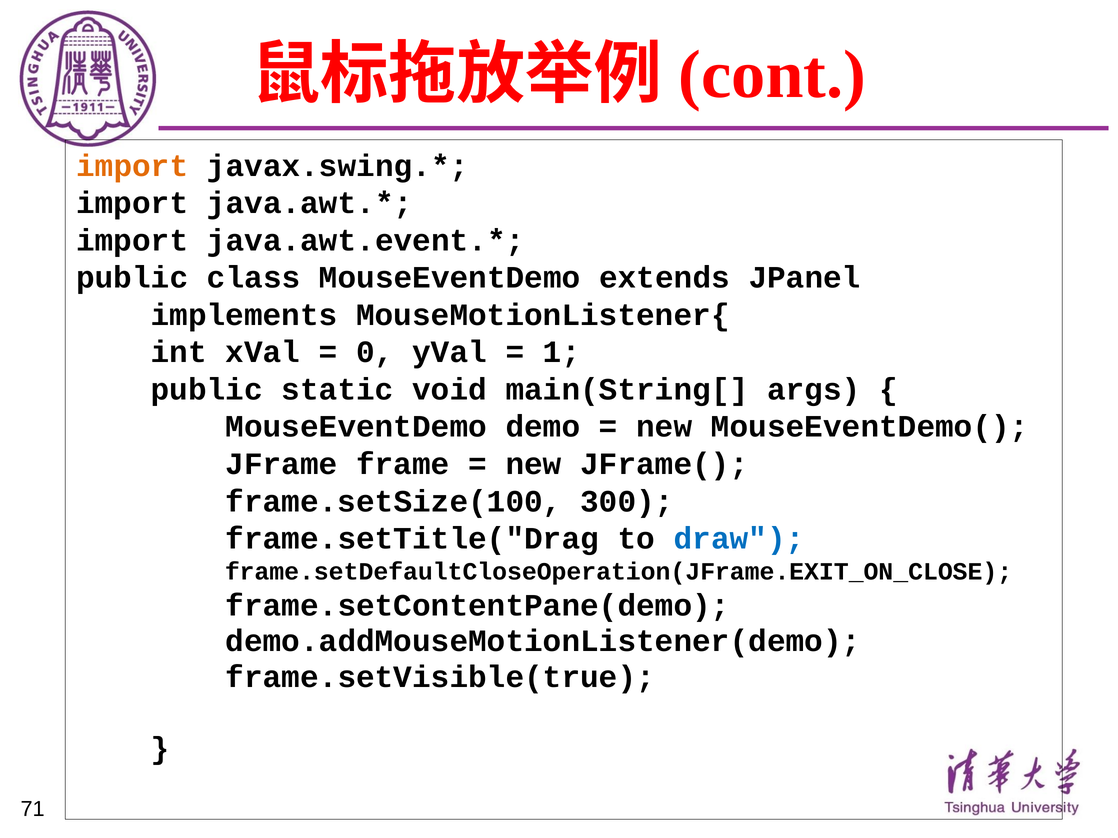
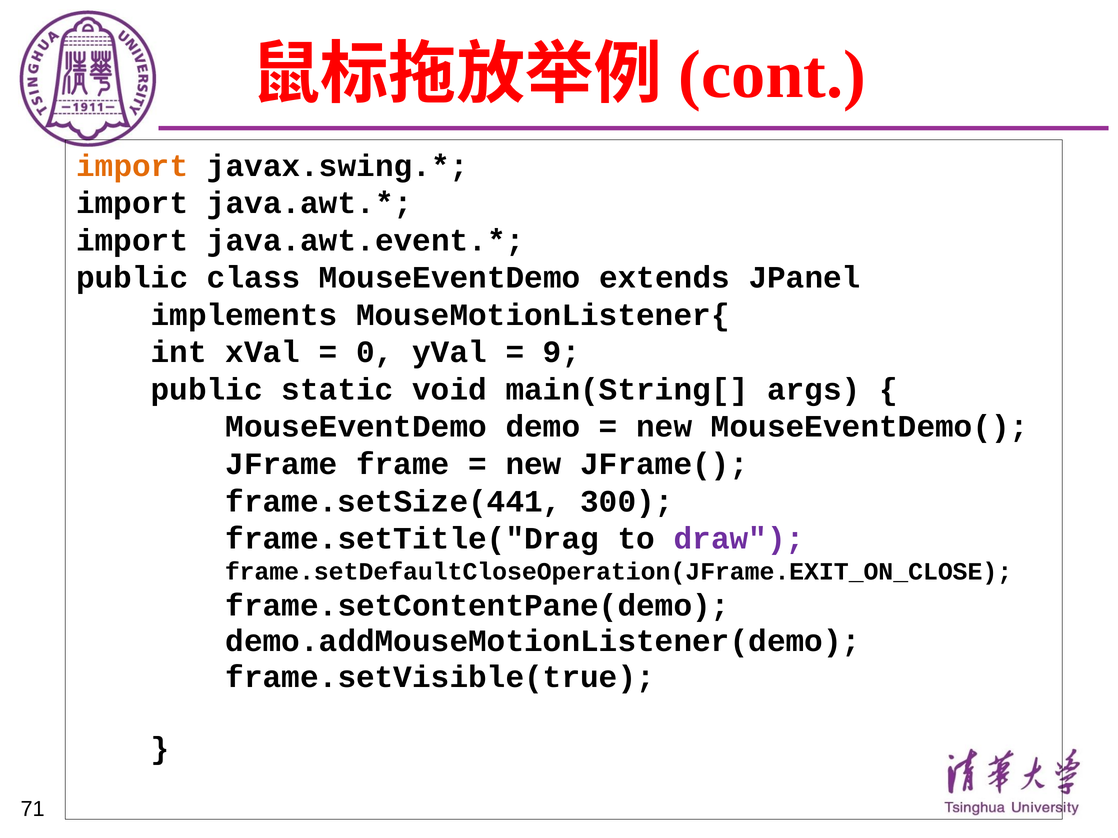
1: 1 -> 9
frame.setSize(100: frame.setSize(100 -> frame.setSize(441
draw colour: blue -> purple
